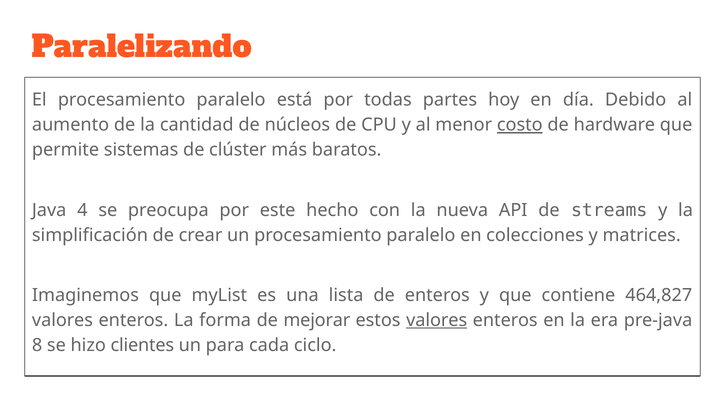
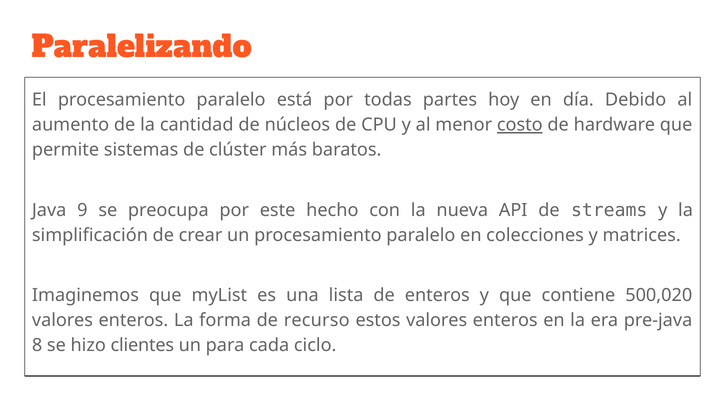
4: 4 -> 9
464,827: 464,827 -> 500,020
mejorar: mejorar -> recurso
valores at (437, 320) underline: present -> none
